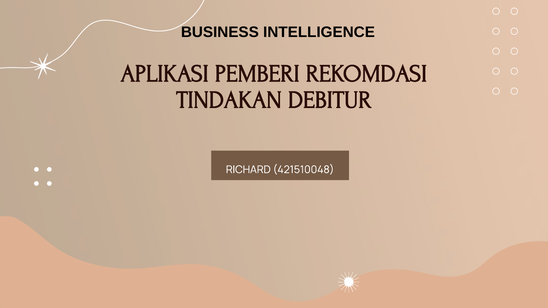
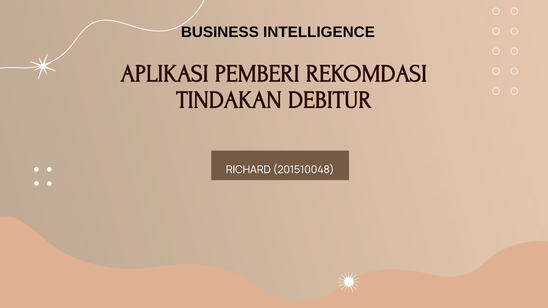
421510048: 421510048 -> 201510048
